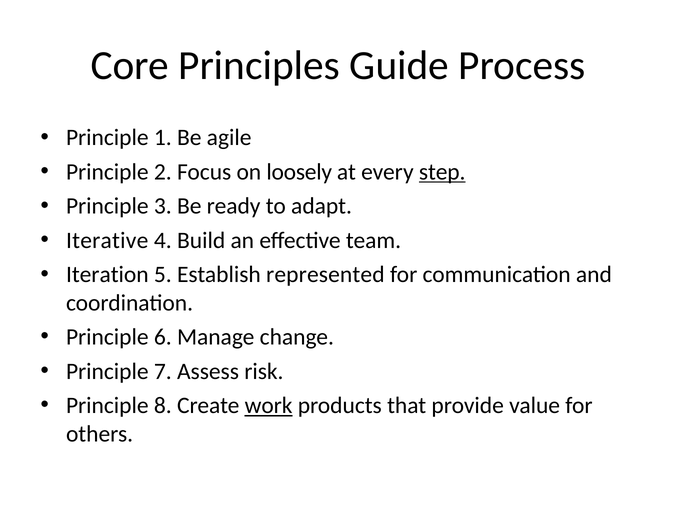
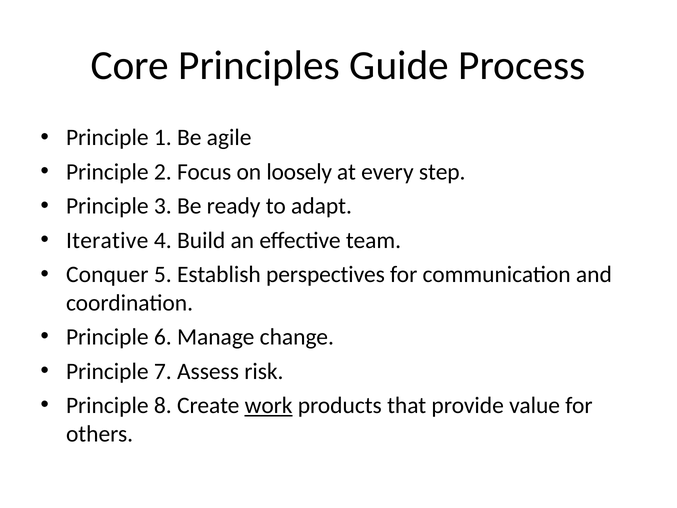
step underline: present -> none
Iteration: Iteration -> Conquer
represented: represented -> perspectives
